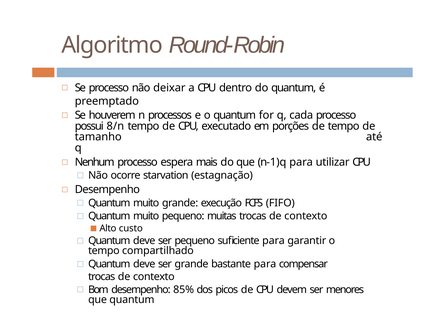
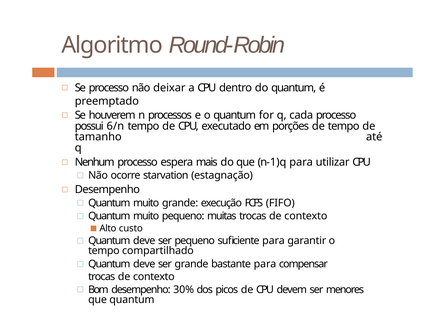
8/n: 8/n -> 6/n
85%: 85% -> 30%
